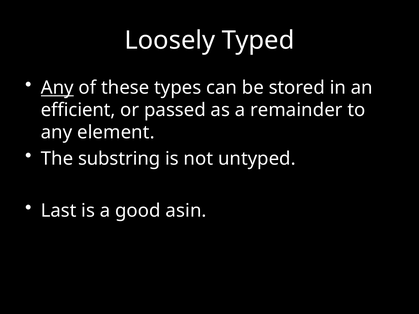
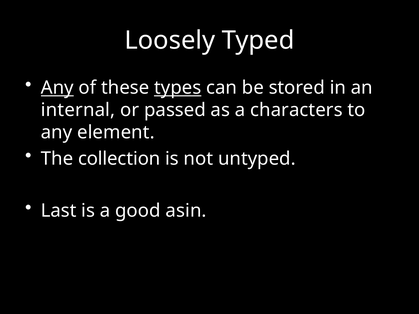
types underline: none -> present
efficient: efficient -> internal
remainder: remainder -> characters
substring: substring -> collection
